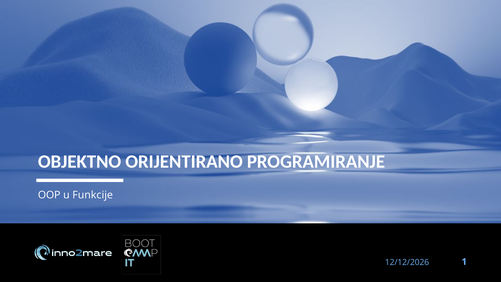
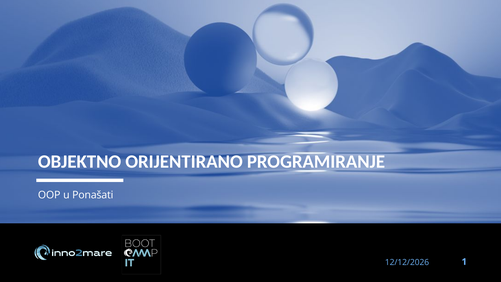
Funkcije: Funkcije -> Ponašati
